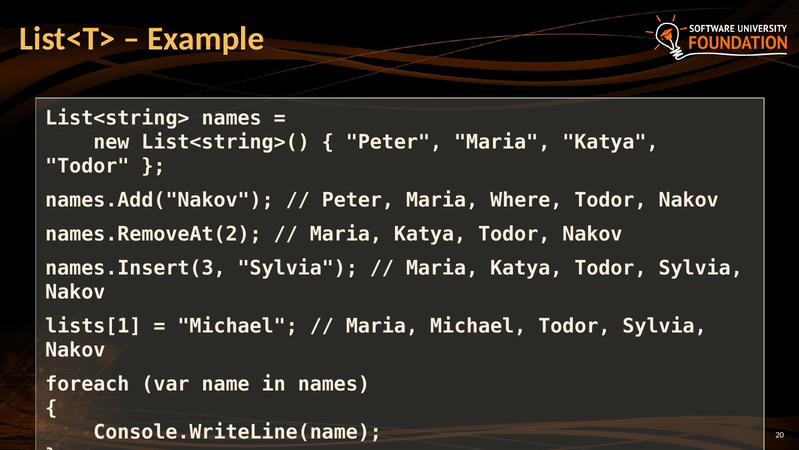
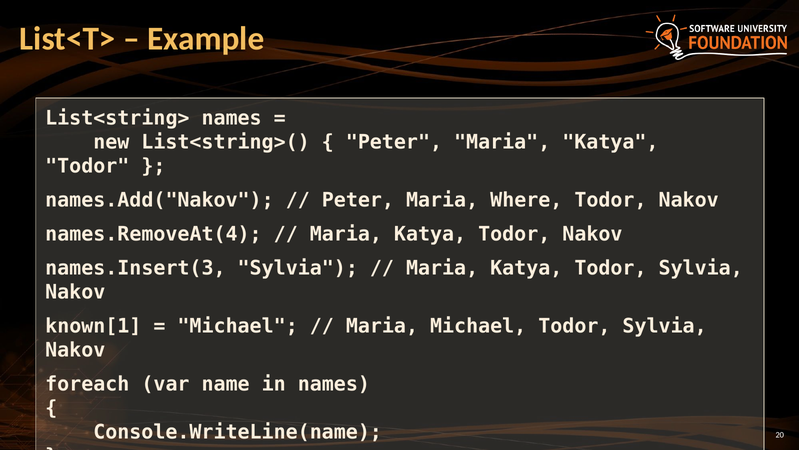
names.RemoveAt(2: names.RemoveAt(2 -> names.RemoveAt(4
lists[1: lists[1 -> known[1
